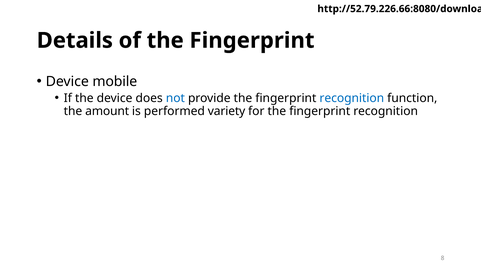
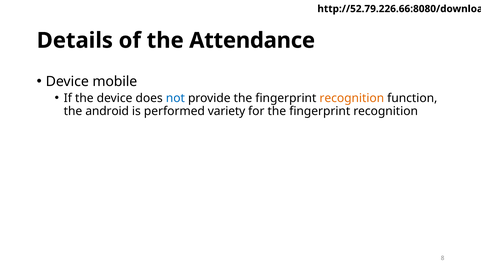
of the Fingerprint: Fingerprint -> Attendance
recognition at (352, 98) colour: blue -> orange
amount: amount -> android
